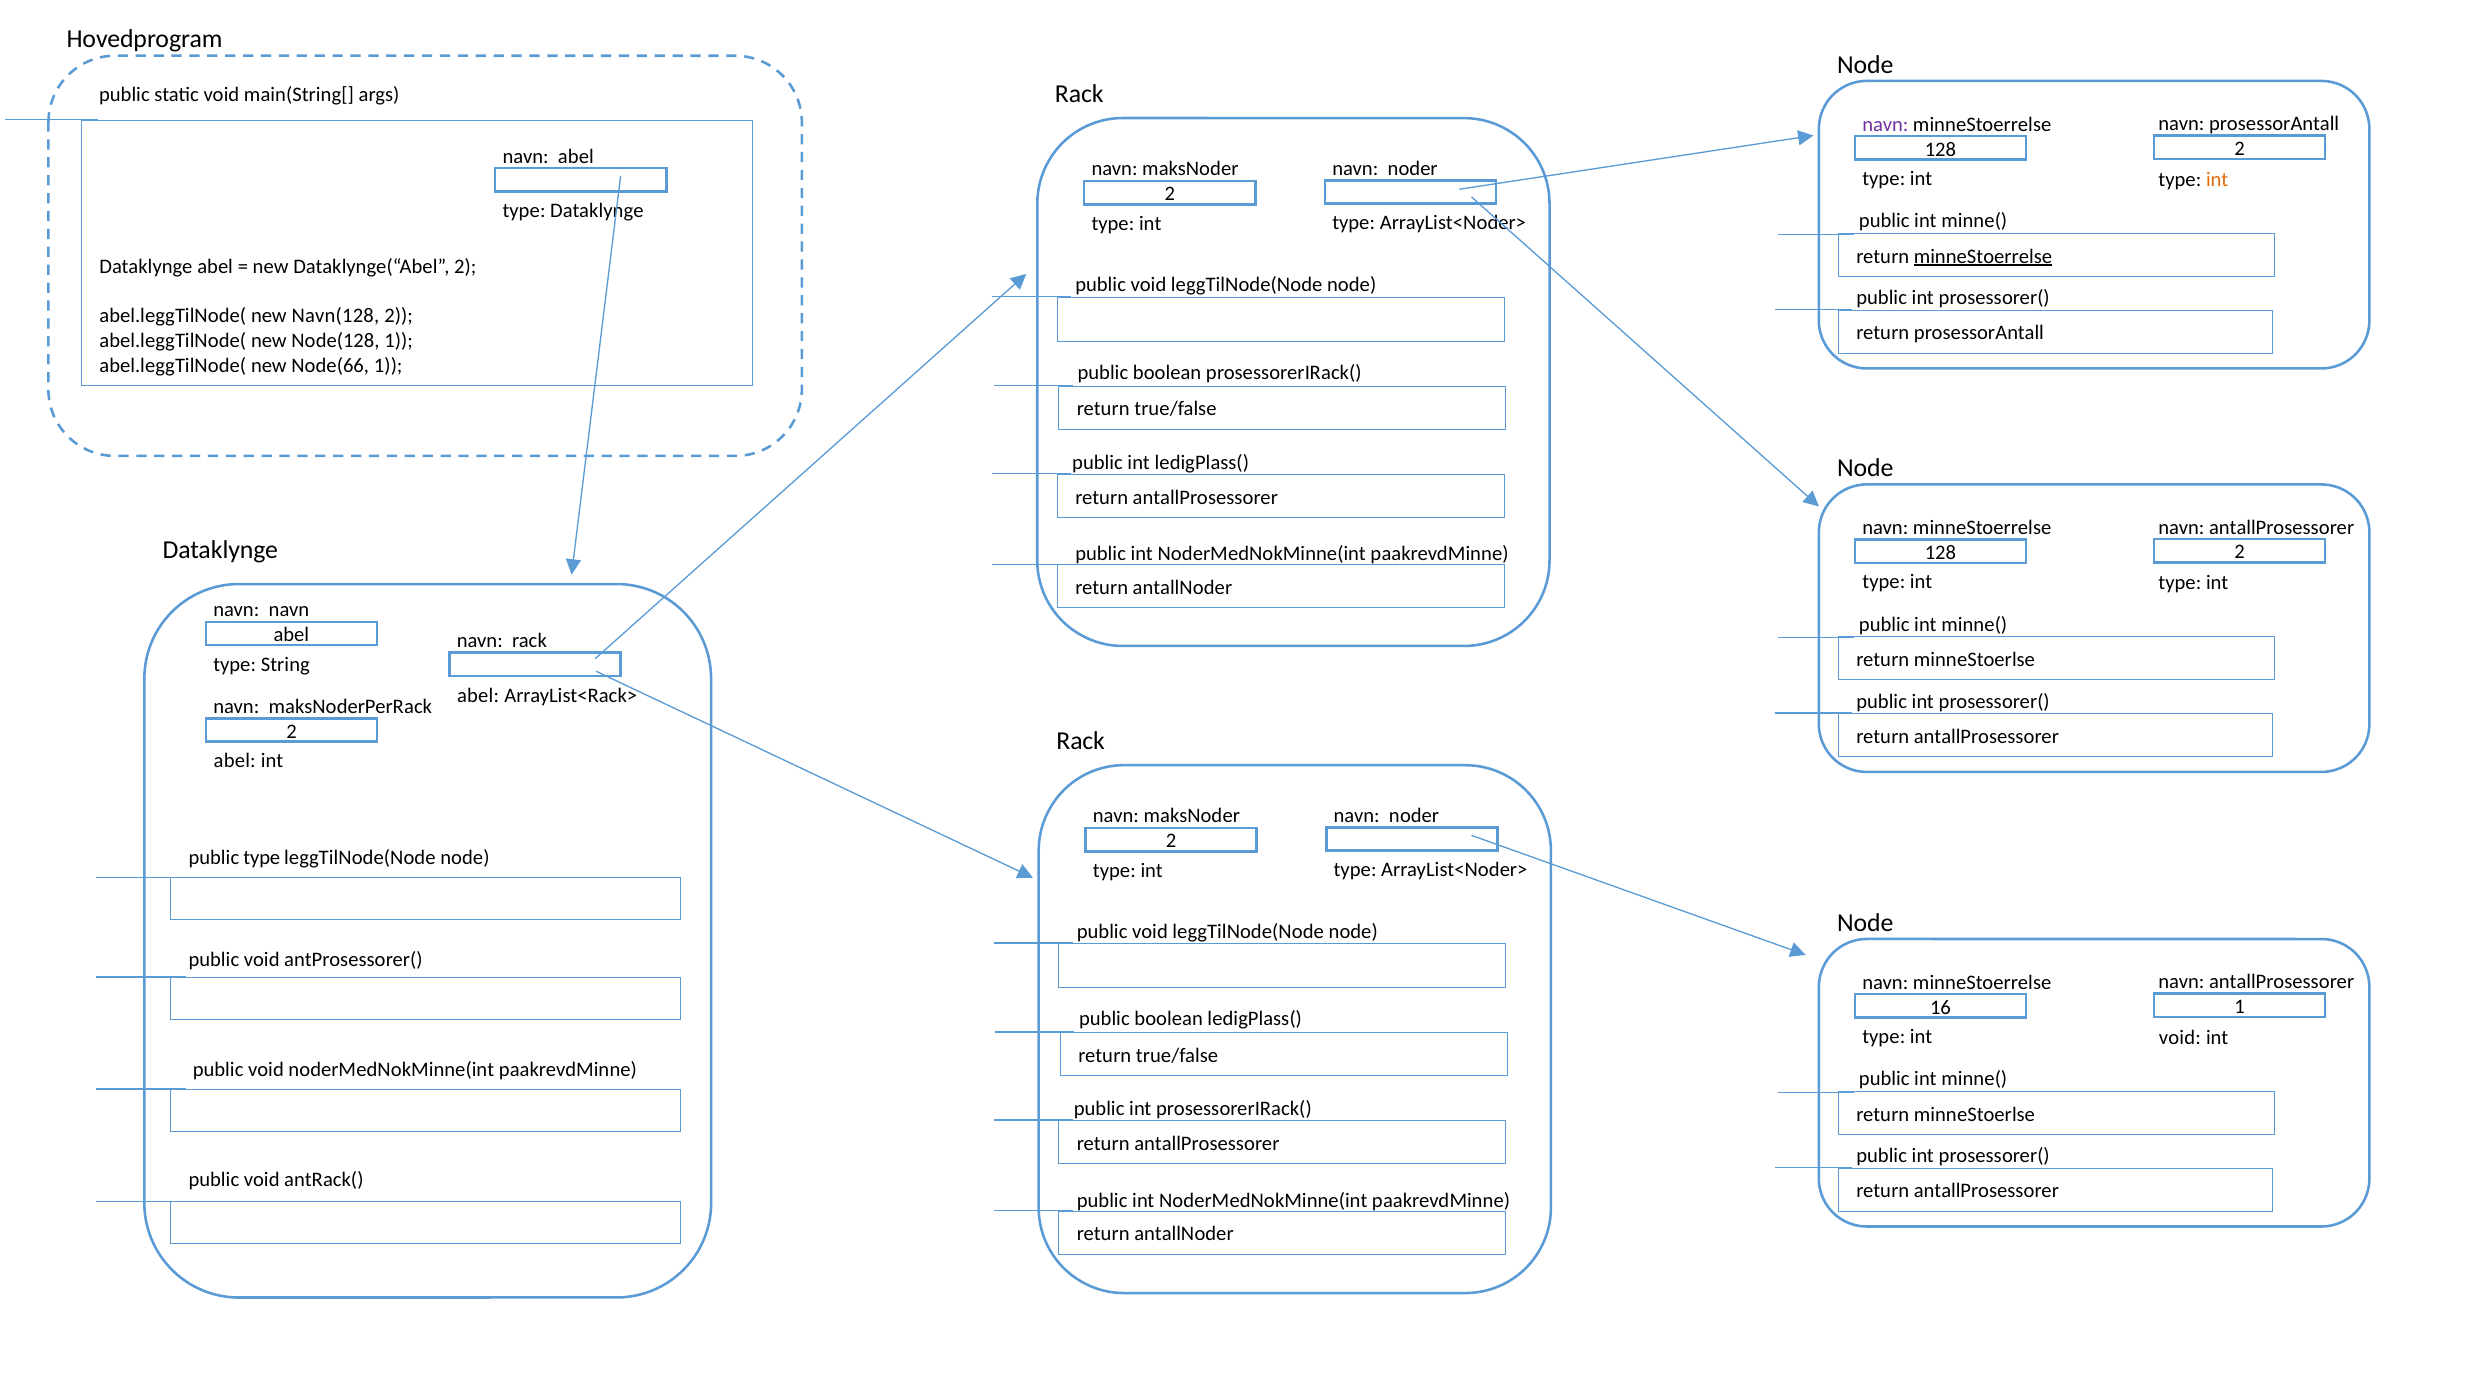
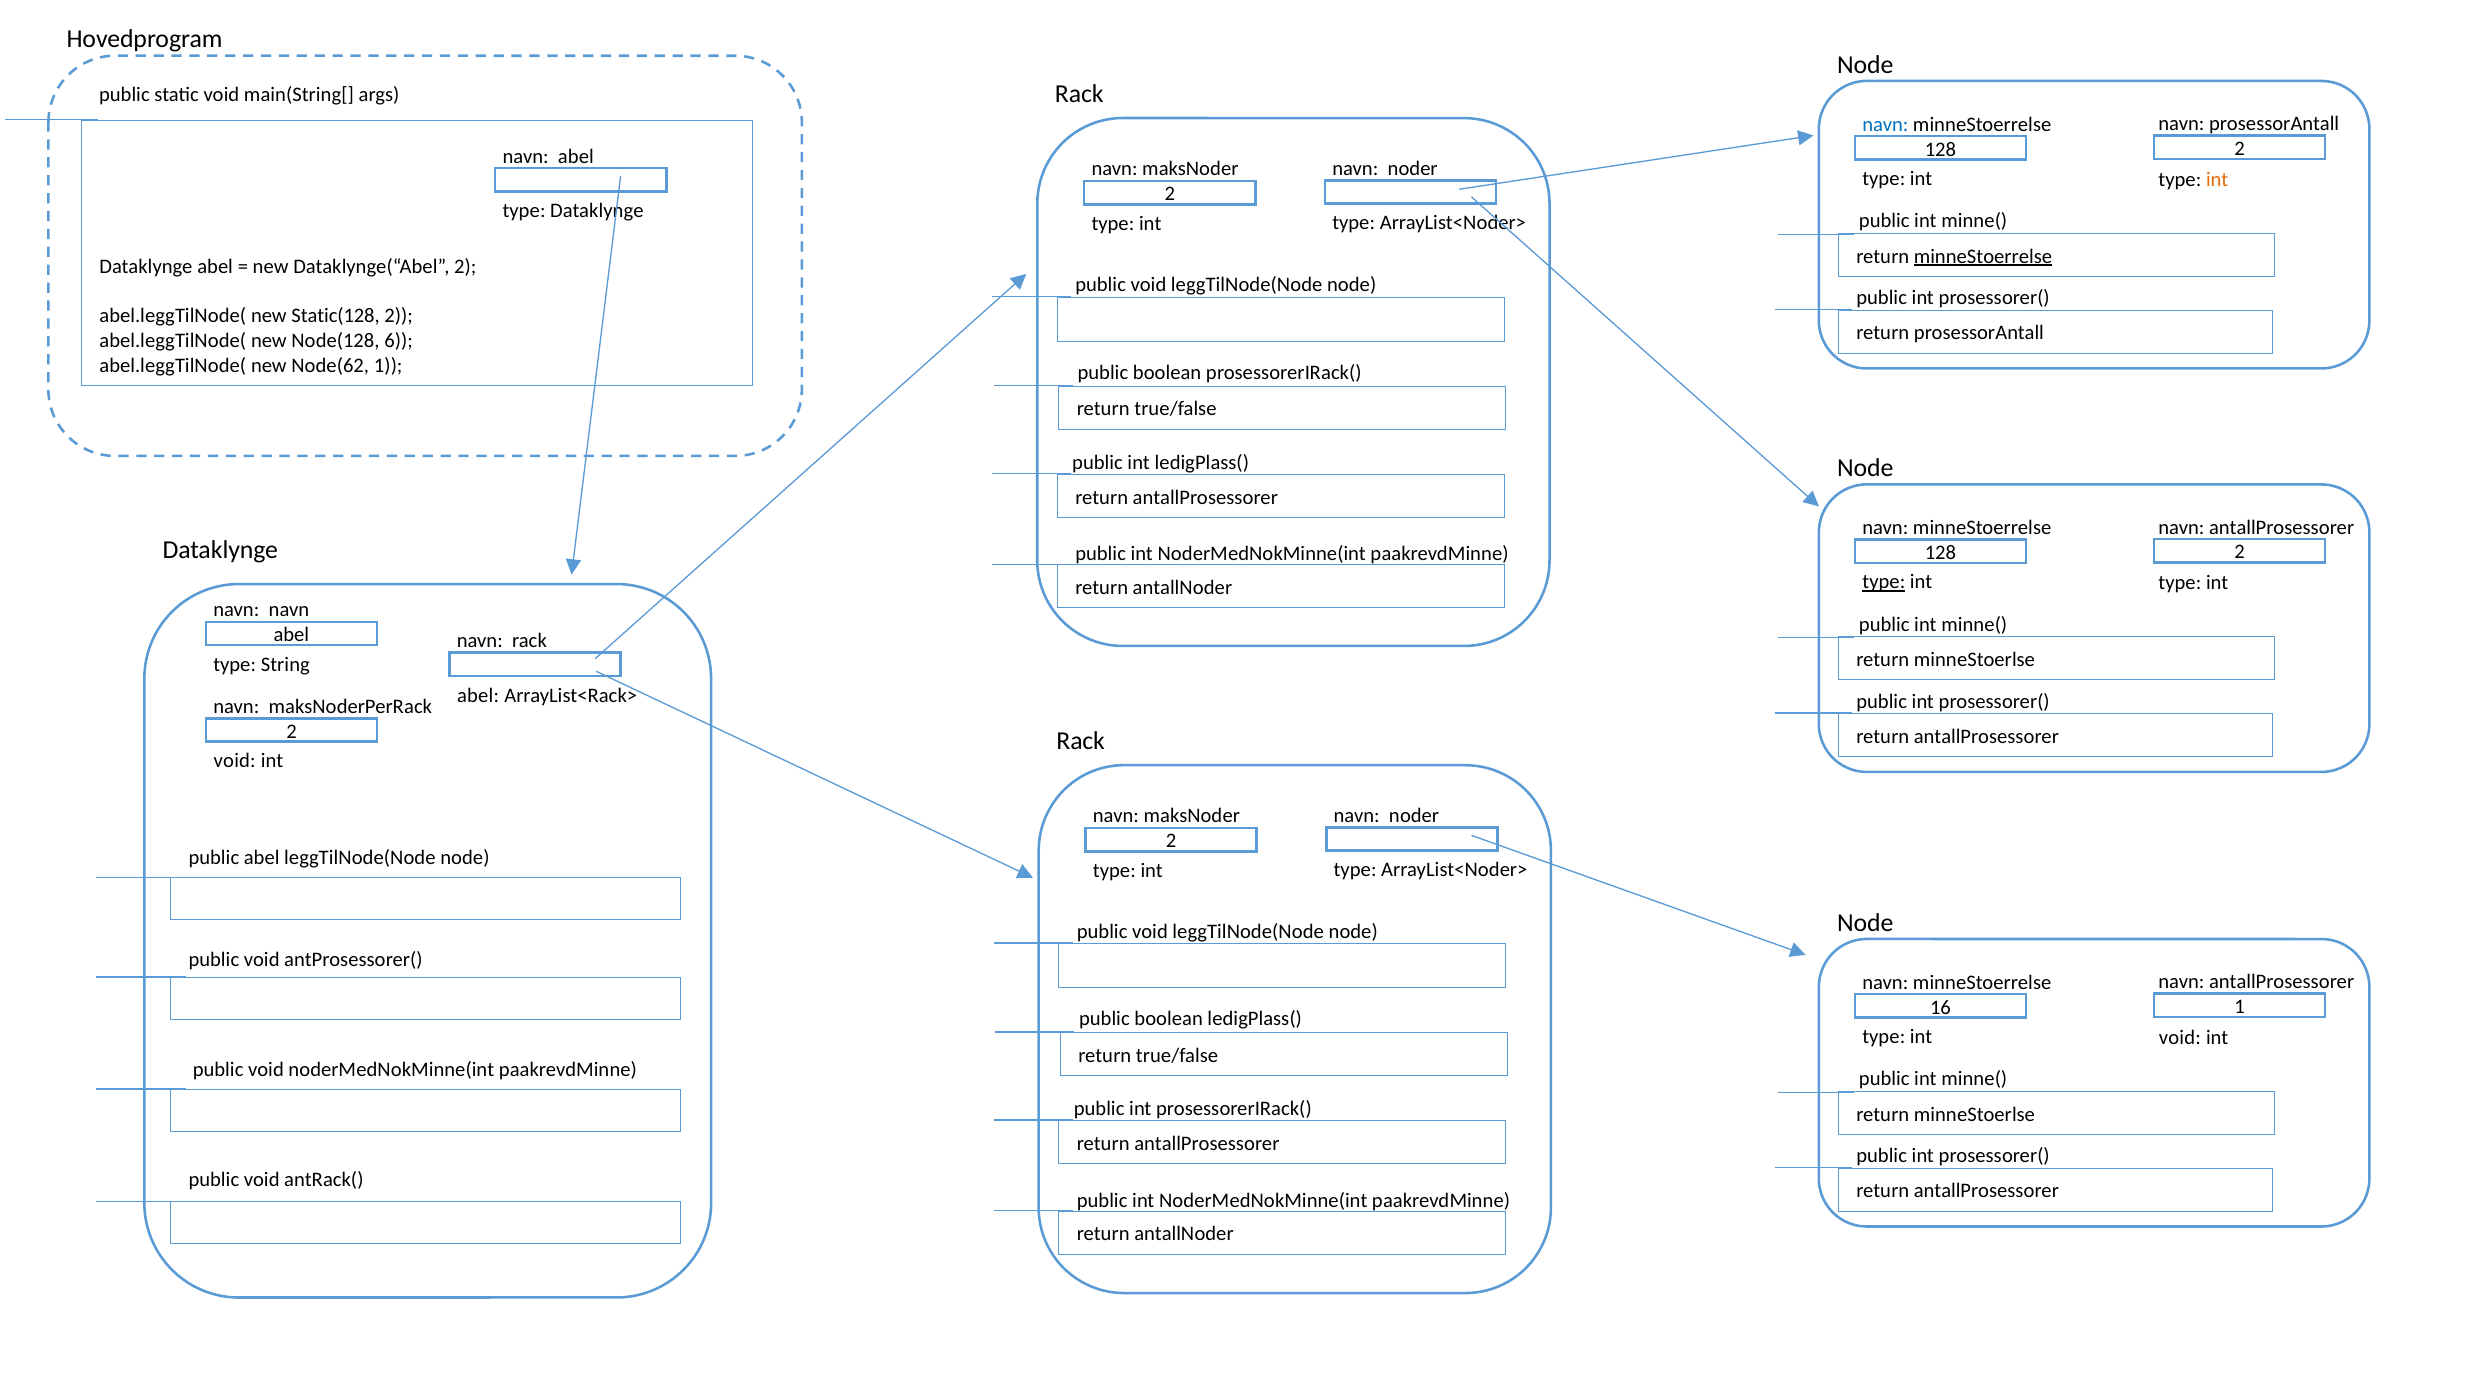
navn at (1885, 124) colour: purple -> blue
Navn(128: Navn(128 -> Static(128
Node(128 1: 1 -> 6
Node(66: Node(66 -> Node(62
type at (1884, 582) underline: none -> present
abel at (235, 761): abel -> void
public type: type -> abel
